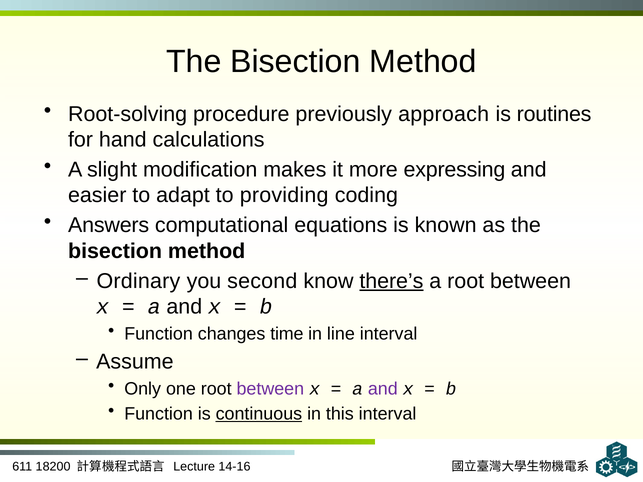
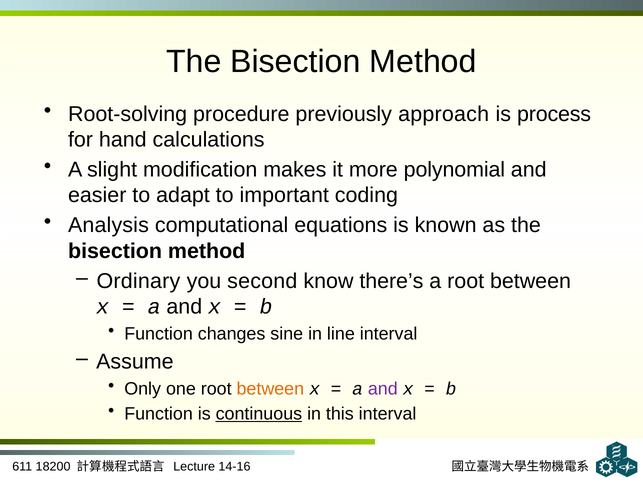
routines: routines -> process
expressing: expressing -> polynomial
providing: providing -> important
Answers: Answers -> Analysis
there’s underline: present -> none
time: time -> sine
between at (270, 389) colour: purple -> orange
